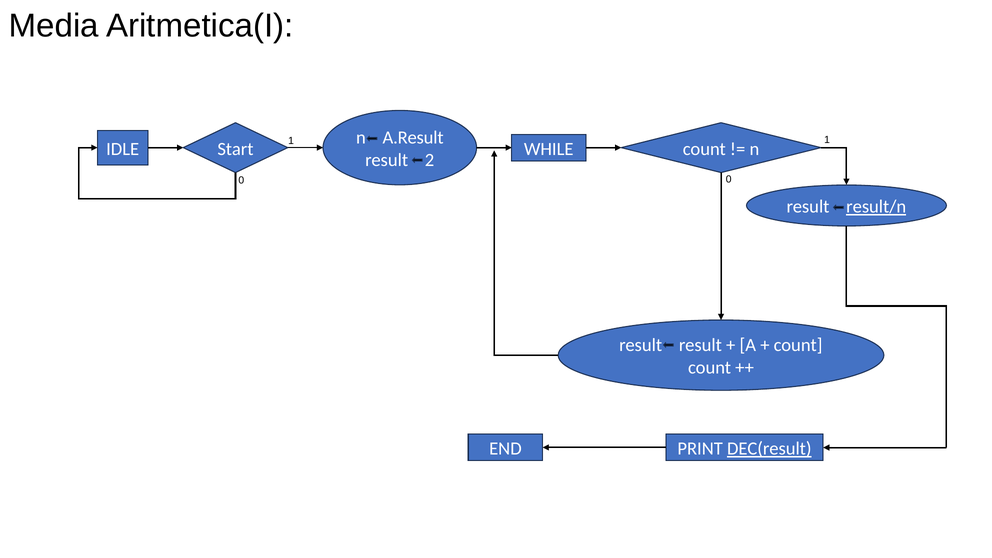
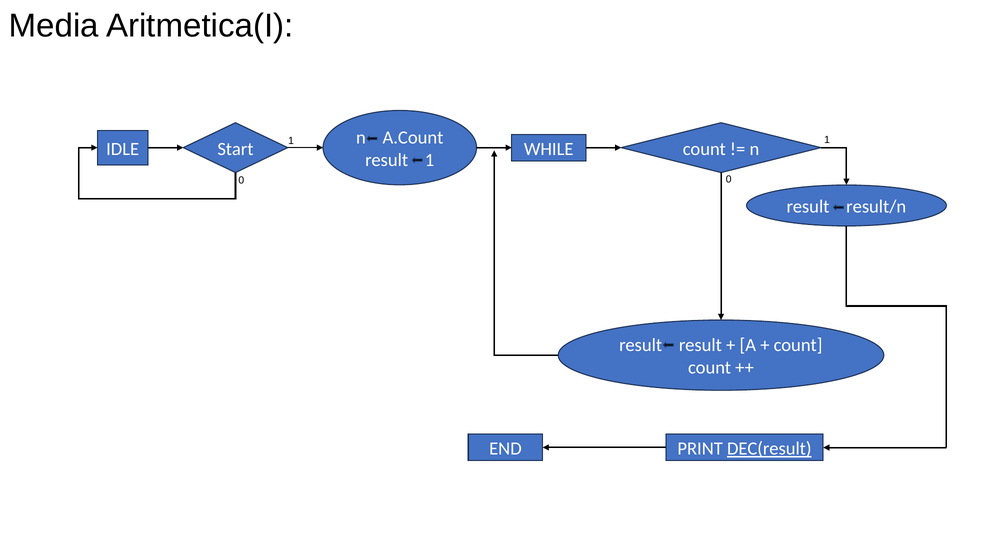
A.Result: A.Result -> A.Count
result 2: 2 -> 1
result/n underline: present -> none
